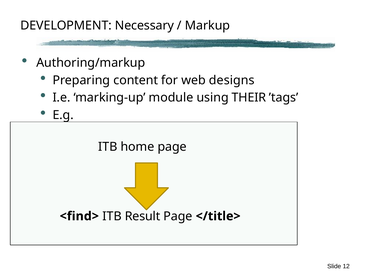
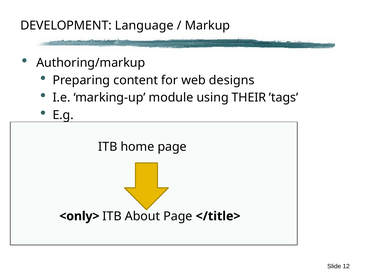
Necessary: Necessary -> Language
<find>: <find> -> <only>
Result: Result -> About
